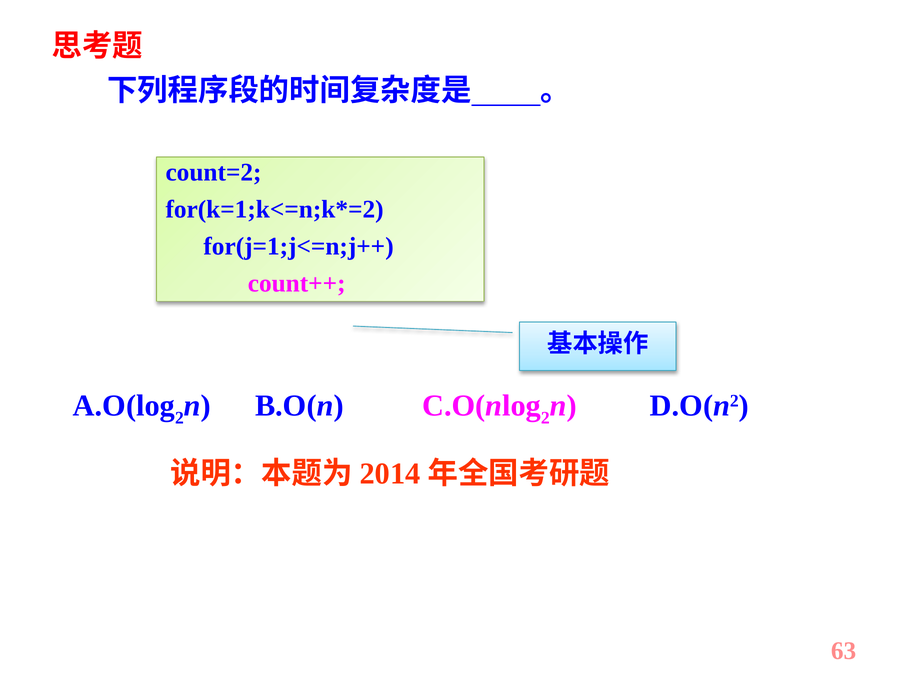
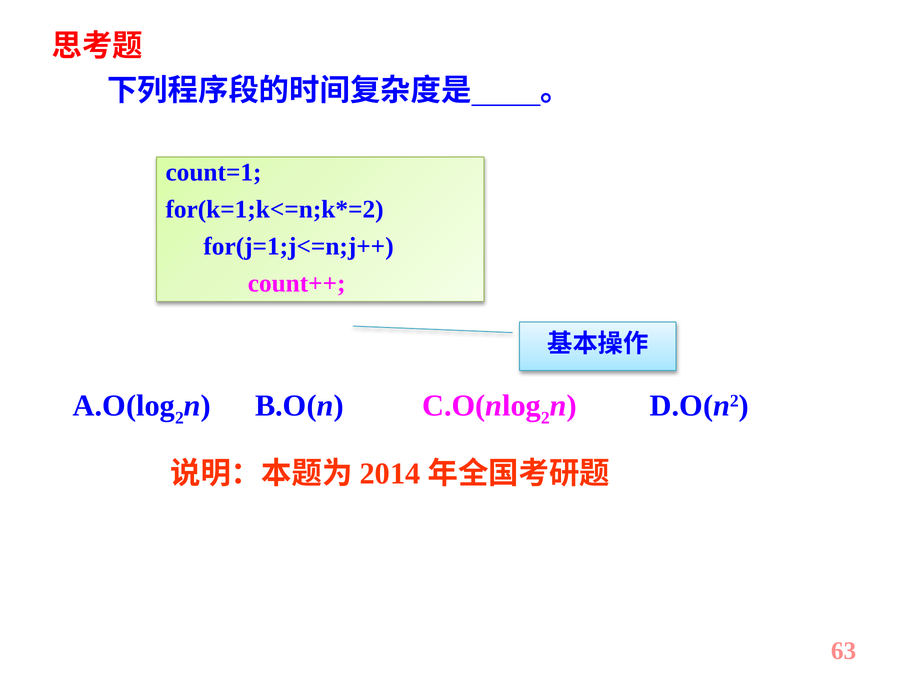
count=2: count=2 -> count=1
